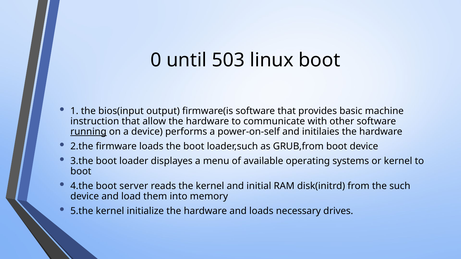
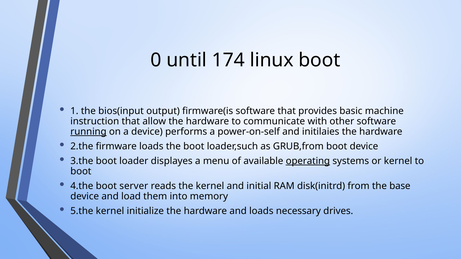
503: 503 -> 174
operating underline: none -> present
such: such -> base
